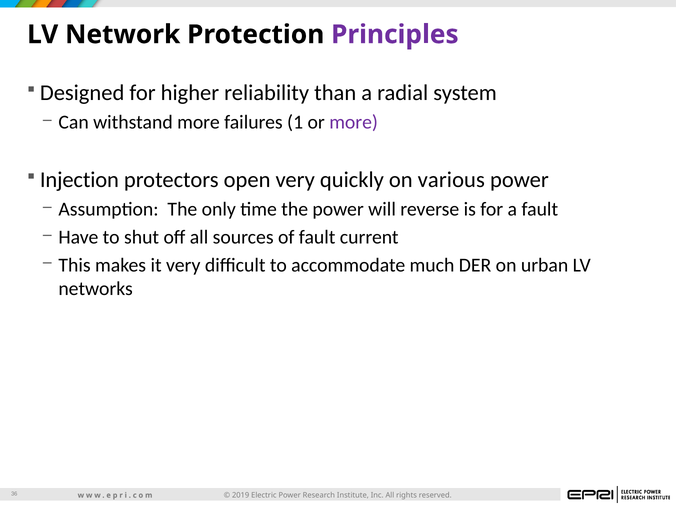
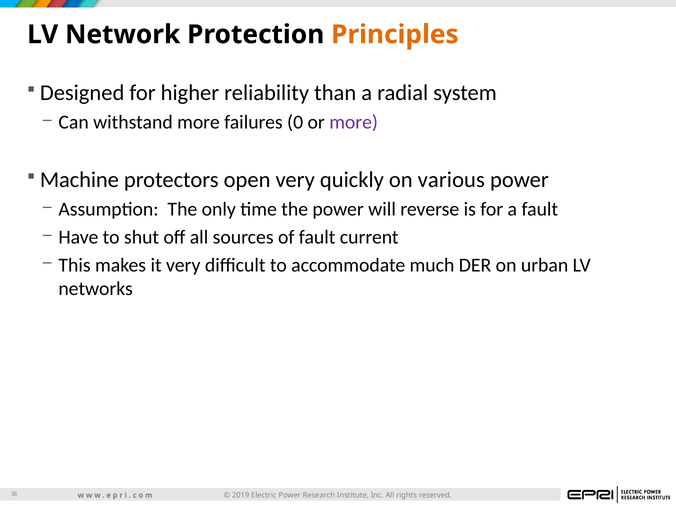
Principles colour: purple -> orange
1: 1 -> 0
Injection: Injection -> Machine
